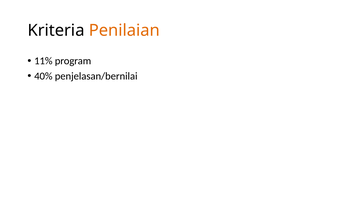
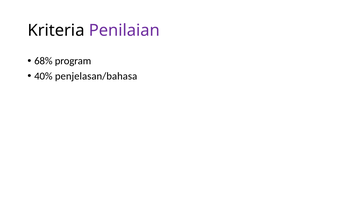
Penilaian colour: orange -> purple
11%: 11% -> 68%
penjelasan/bernilai: penjelasan/bernilai -> penjelasan/bahasa
